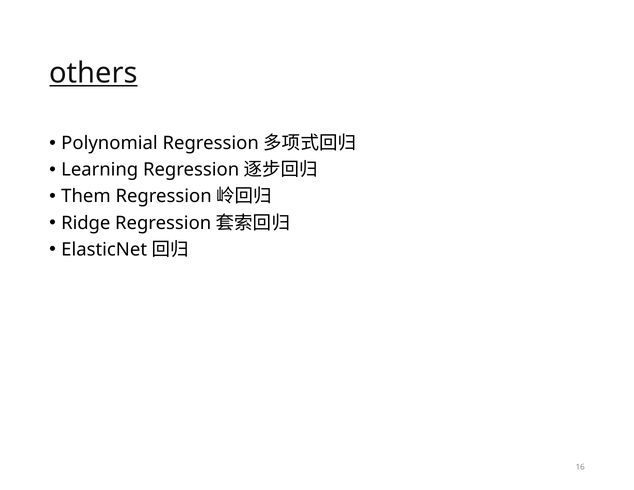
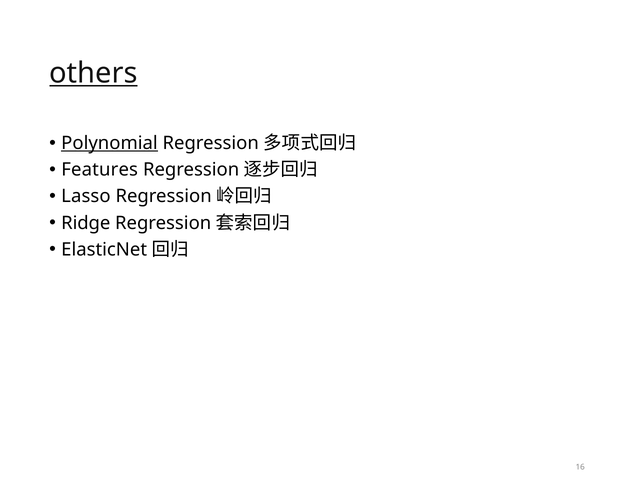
Polynomial underline: none -> present
Learning: Learning -> Features
Them: Them -> Lasso
